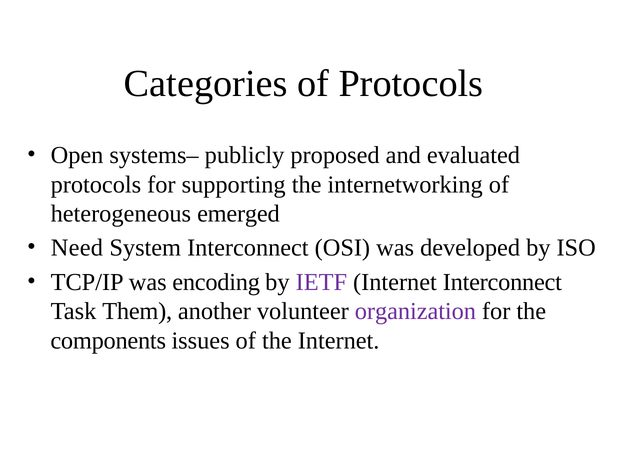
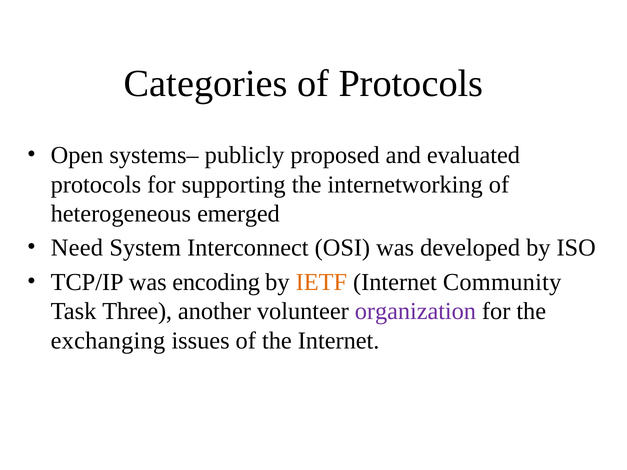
IETF colour: purple -> orange
Internet Interconnect: Interconnect -> Community
Them: Them -> Three
components: components -> exchanging
